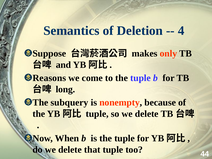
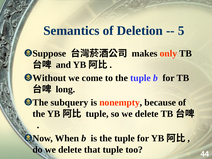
4: 4 -> 5
Reasons: Reasons -> Without
